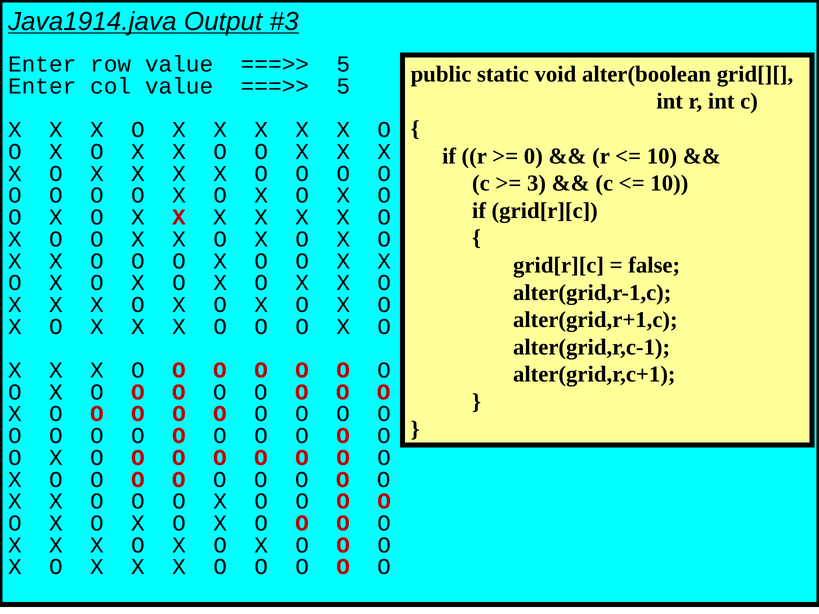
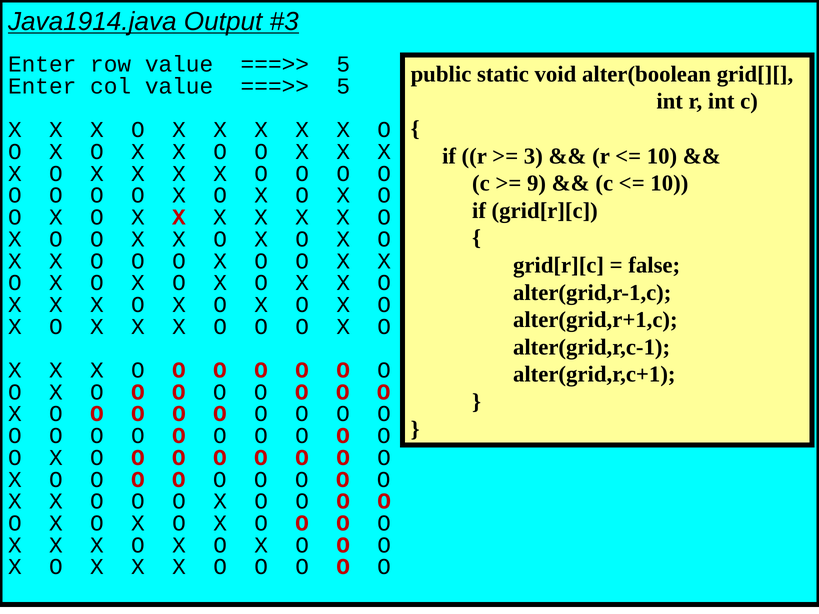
0: 0 -> 3
3: 3 -> 9
